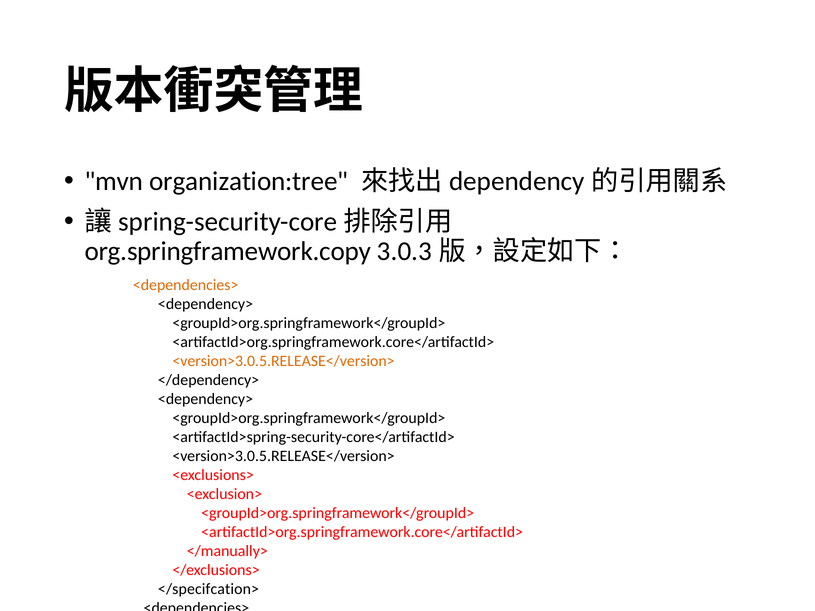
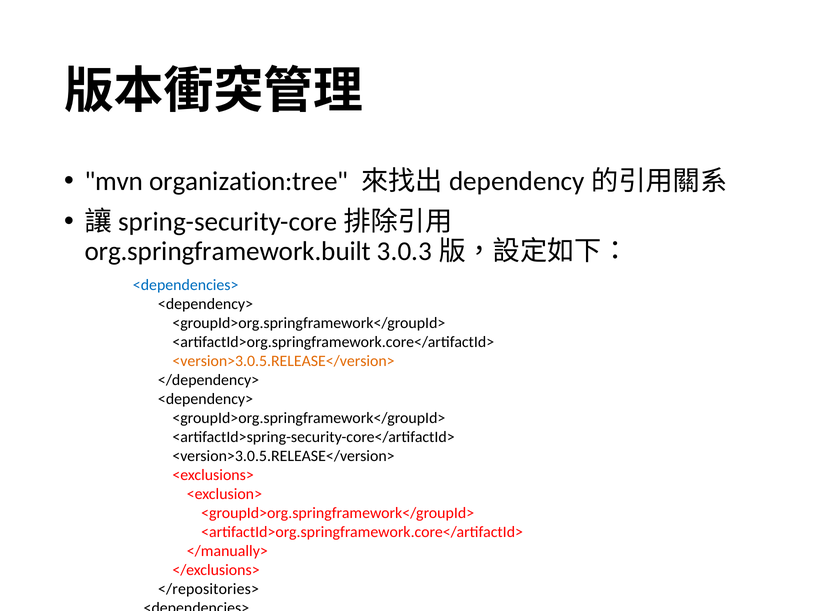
org.springframework.copy: org.springframework.copy -> org.springframework.built
<dependencies> at (186, 285) colour: orange -> blue
</specifcation>: </specifcation> -> </repositories>
